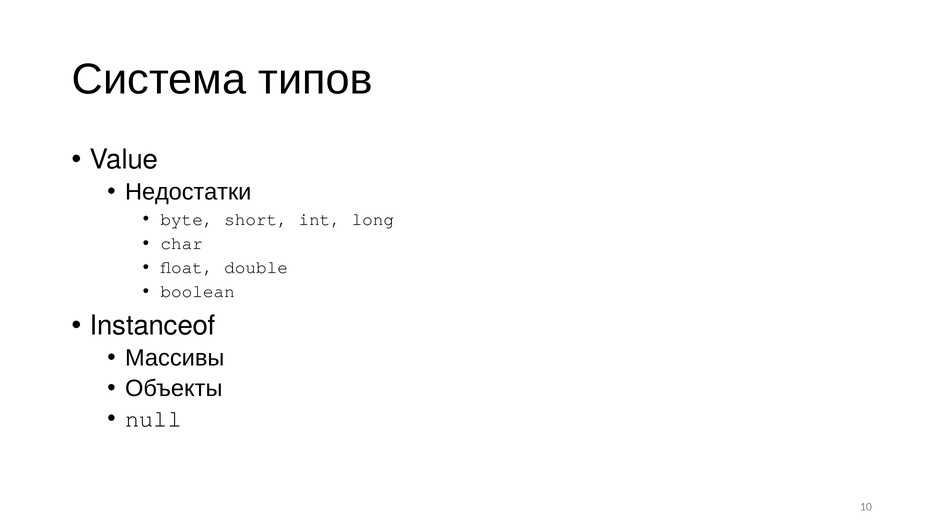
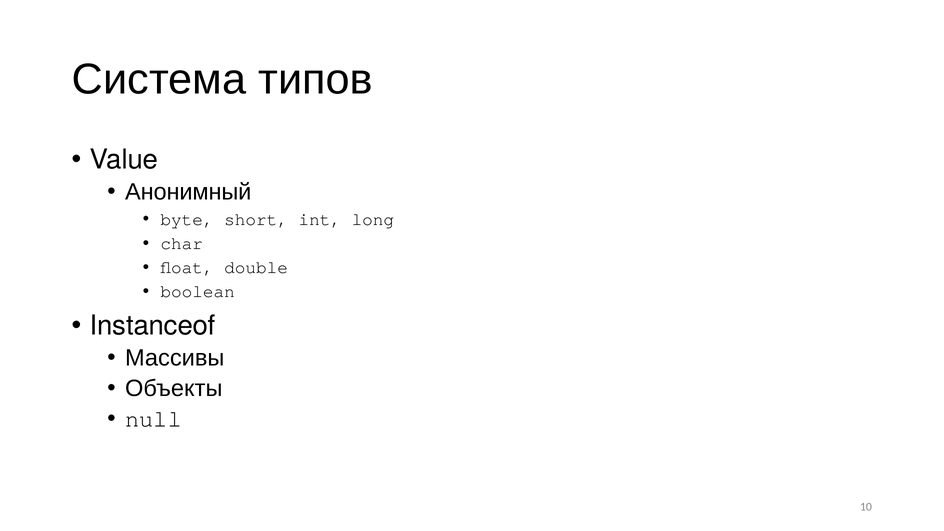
Недостатки: Недостатки -> Анонимный
